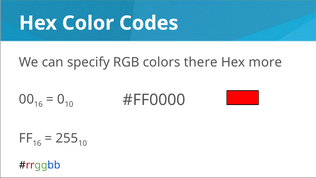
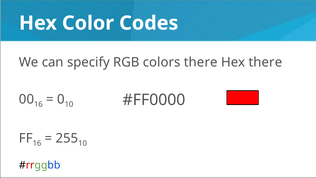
Hex more: more -> there
